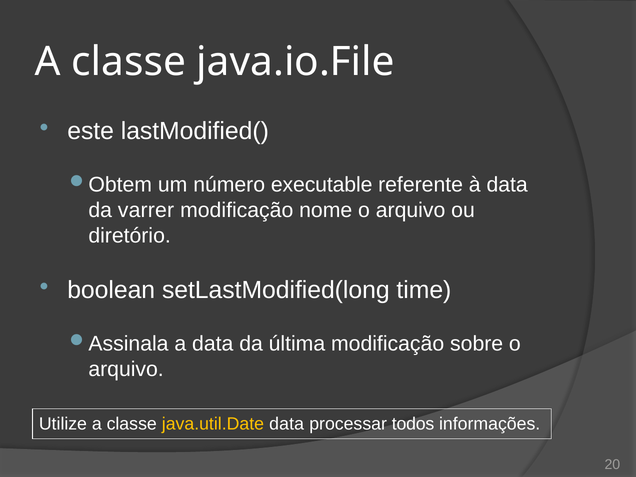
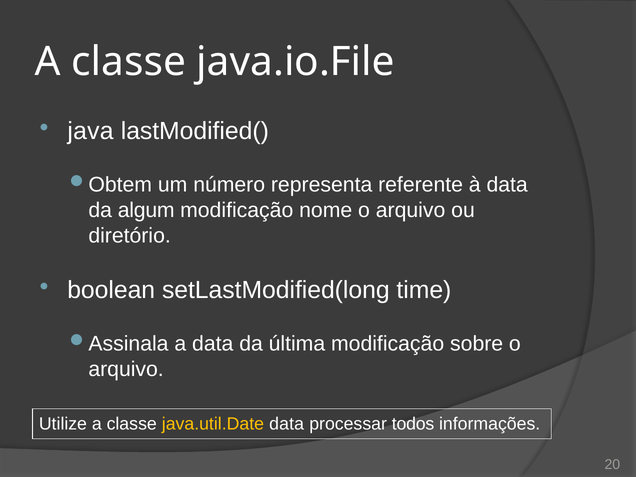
este: este -> java
executable: executable -> representa
varrer: varrer -> algum
